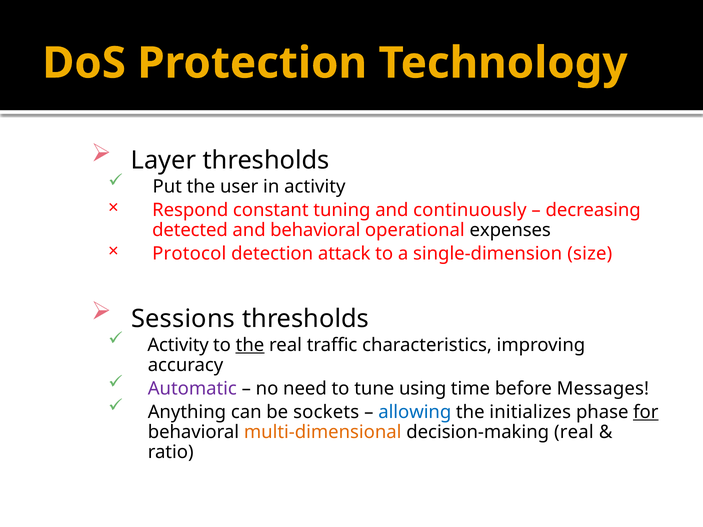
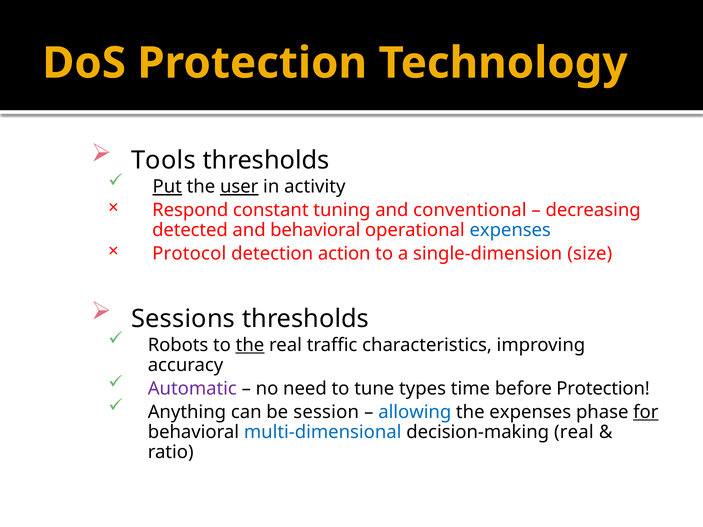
Layer: Layer -> Tools
Put underline: none -> present
user underline: none -> present
continuously: continuously -> conventional
expenses at (510, 230) colour: black -> blue
attack: attack -> action
Activity at (178, 345): Activity -> Robots
using: using -> types
before Messages: Messages -> Protection
sockets: sockets -> session
the initializes: initializes -> expenses
multi-dimensional colour: orange -> blue
